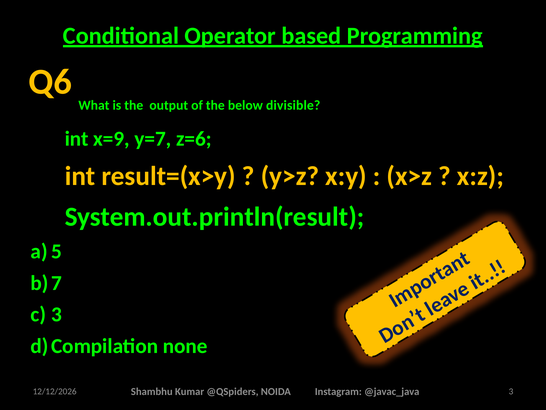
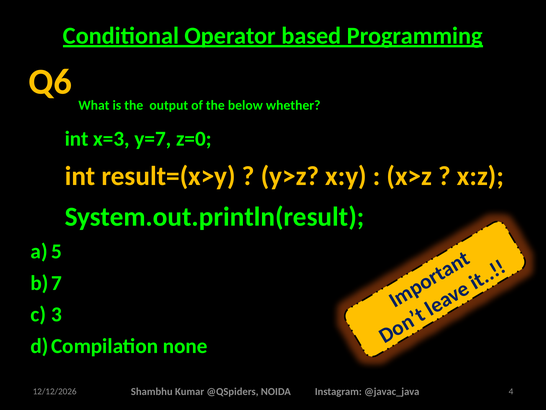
divisible: divisible -> whether
x=9: x=9 -> x=3
z=6: z=6 -> z=0
3: 3 -> 4
